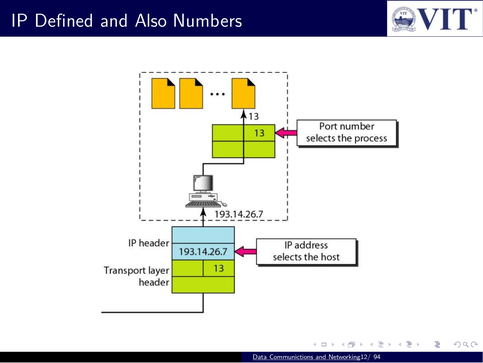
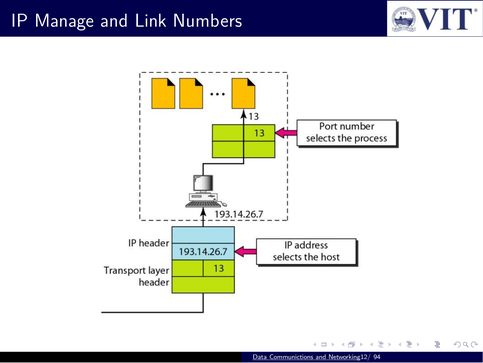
Defined: Defined -> Manage
Also: Also -> Link
